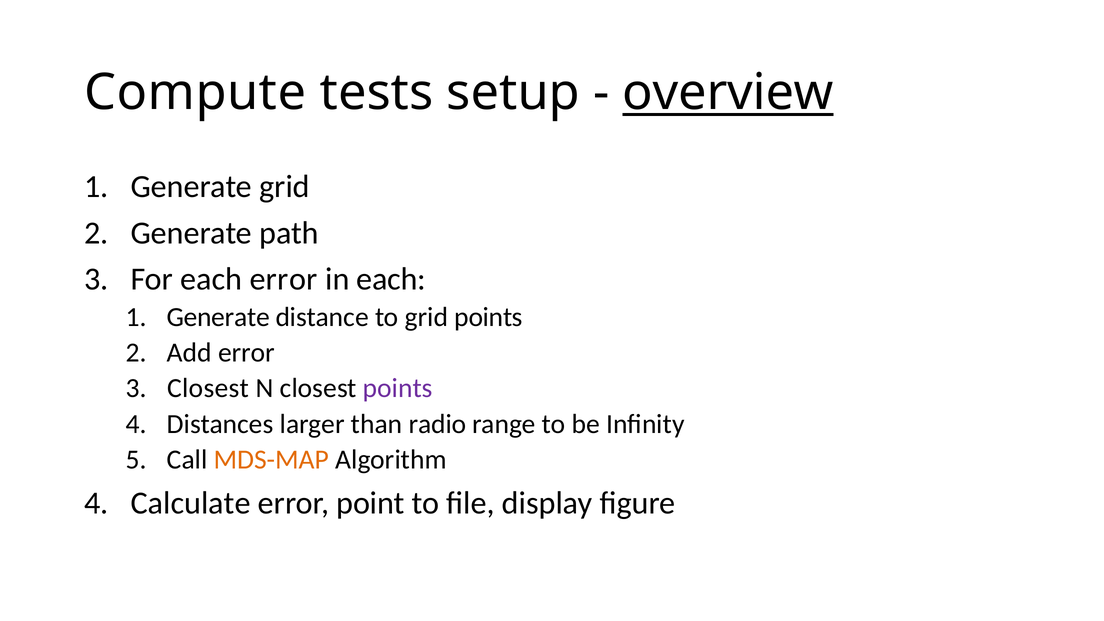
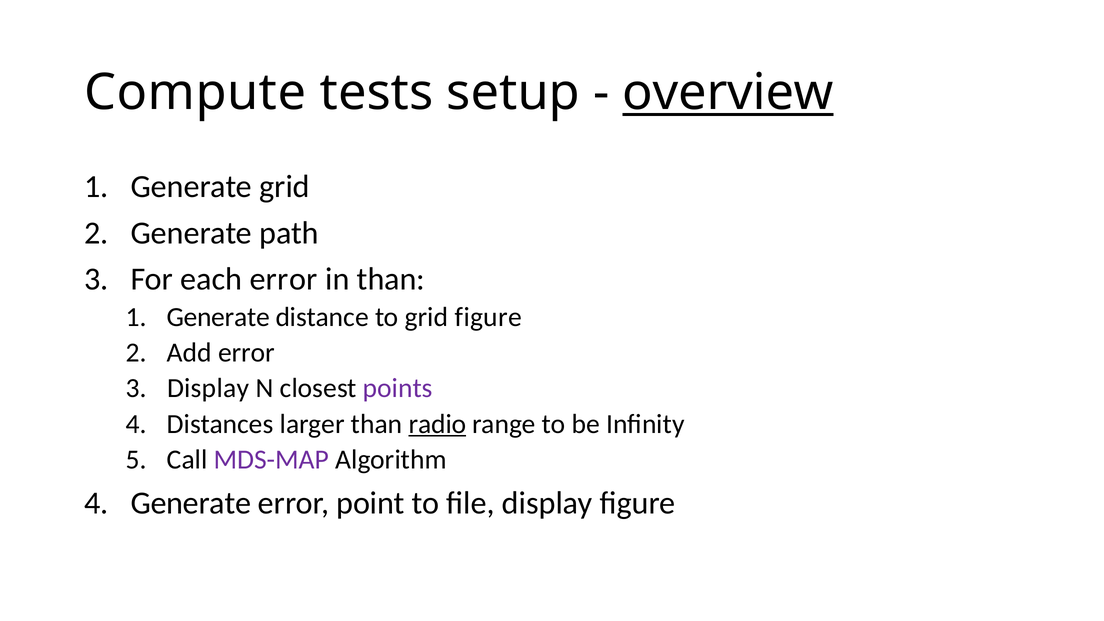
in each: each -> than
grid points: points -> figure
Closest at (208, 388): Closest -> Display
radio underline: none -> present
MDS-MAP colour: orange -> purple
Calculate at (191, 503): Calculate -> Generate
